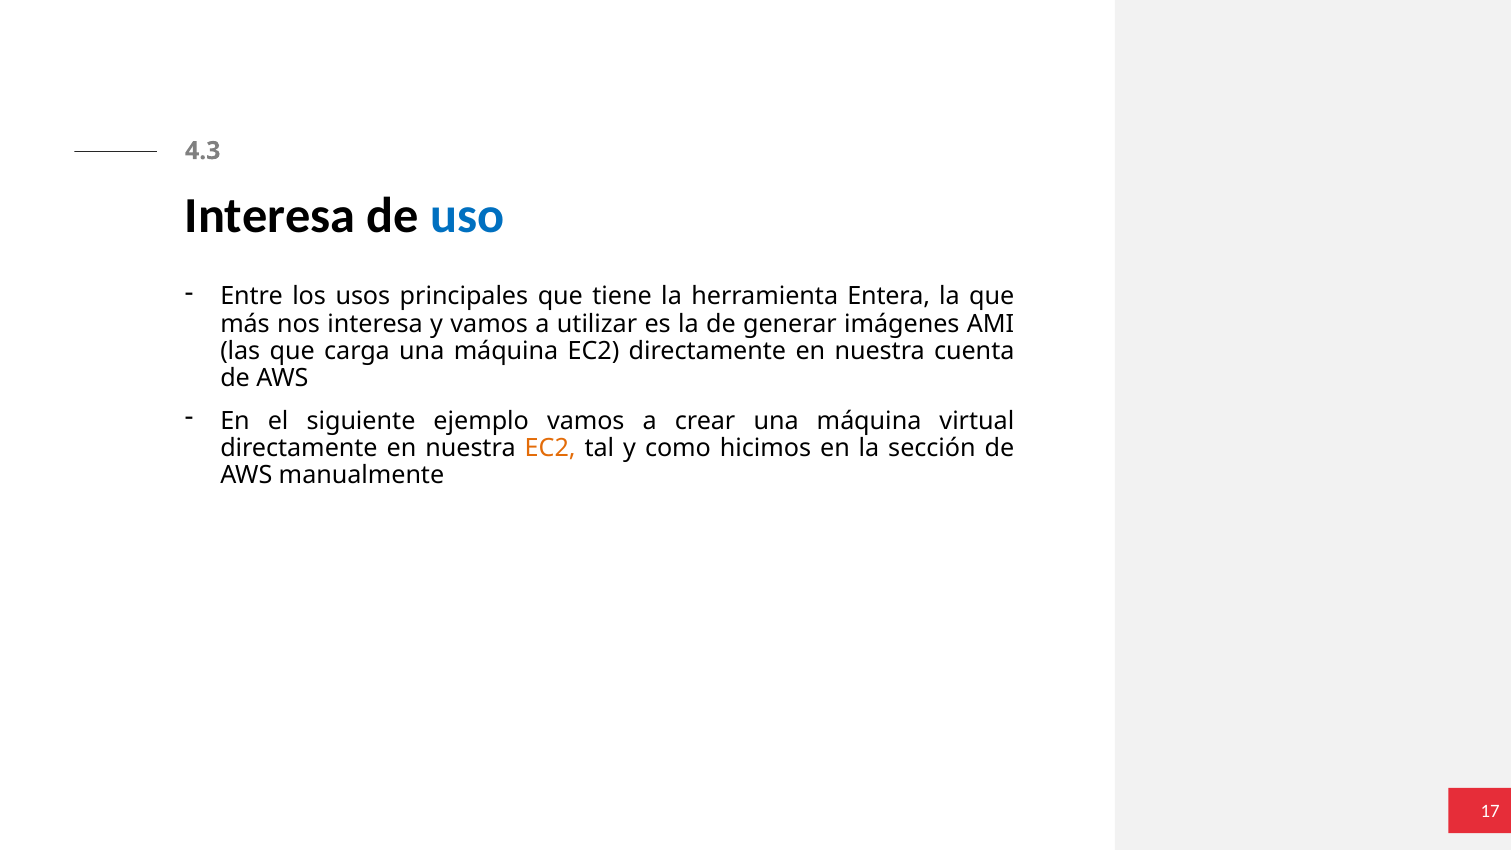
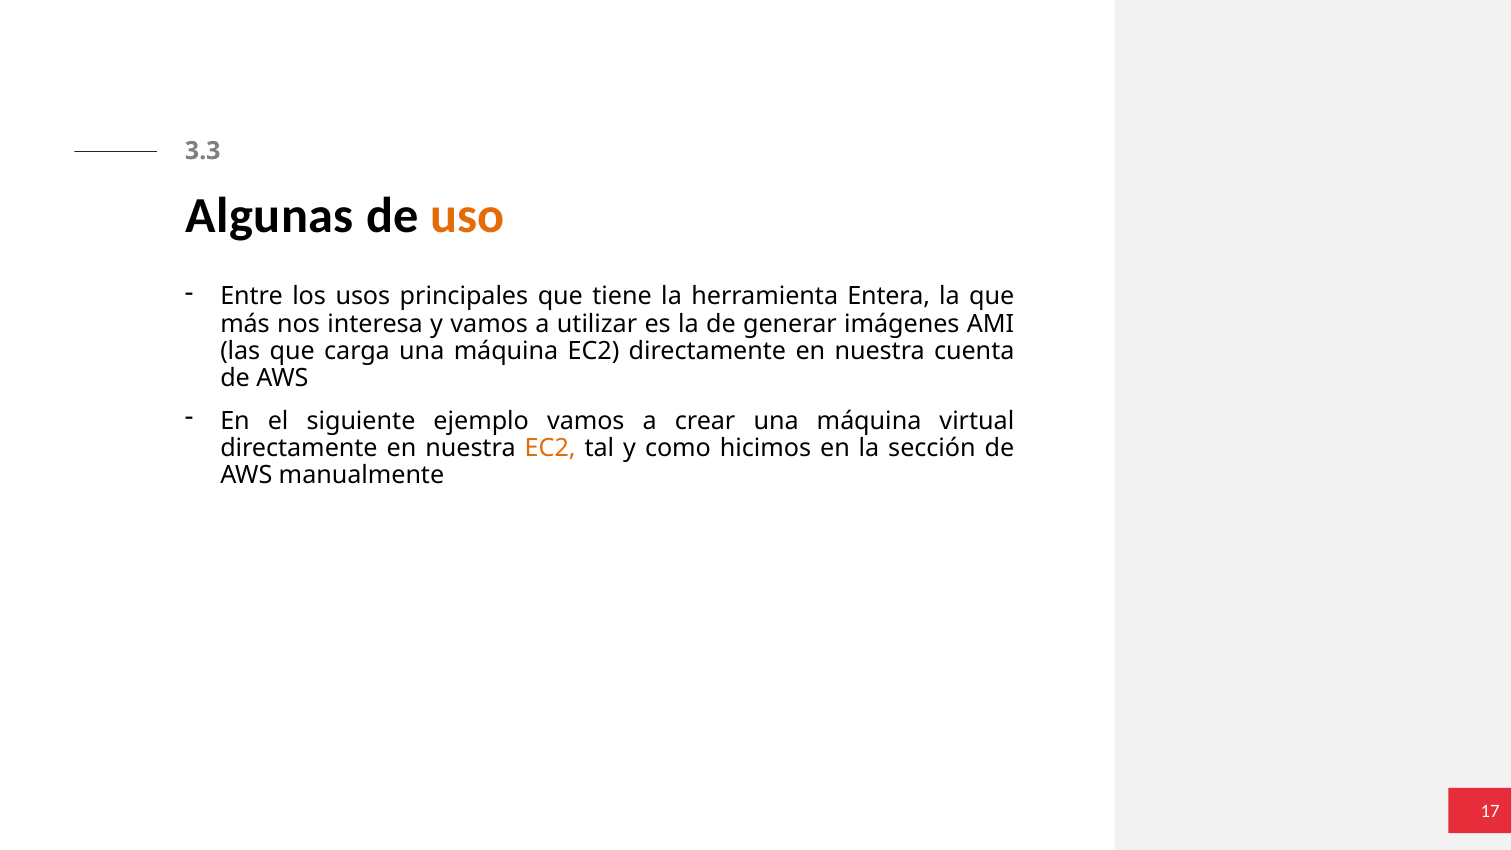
4.3: 4.3 -> 3.3
Interesa at (270, 216): Interesa -> Algunas
uso colour: blue -> orange
